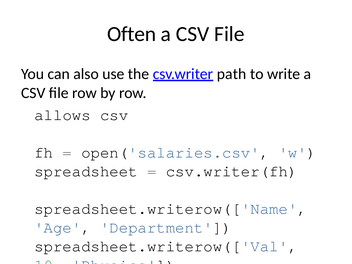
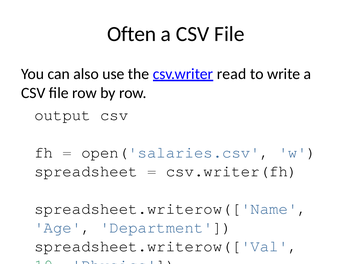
path: path -> read
allows: allows -> output
